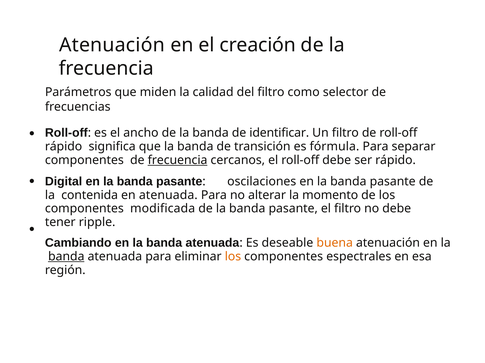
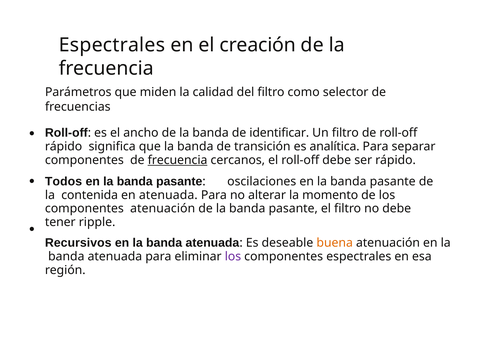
Atenuación at (112, 45): Atenuación -> Espectrales
fórmula: fórmula -> analítica
Digital: Digital -> Todos
componentes modificada: modificada -> atenuación
Cambiando: Cambiando -> Recursivos
banda at (66, 257) underline: present -> none
los at (233, 257) colour: orange -> purple
